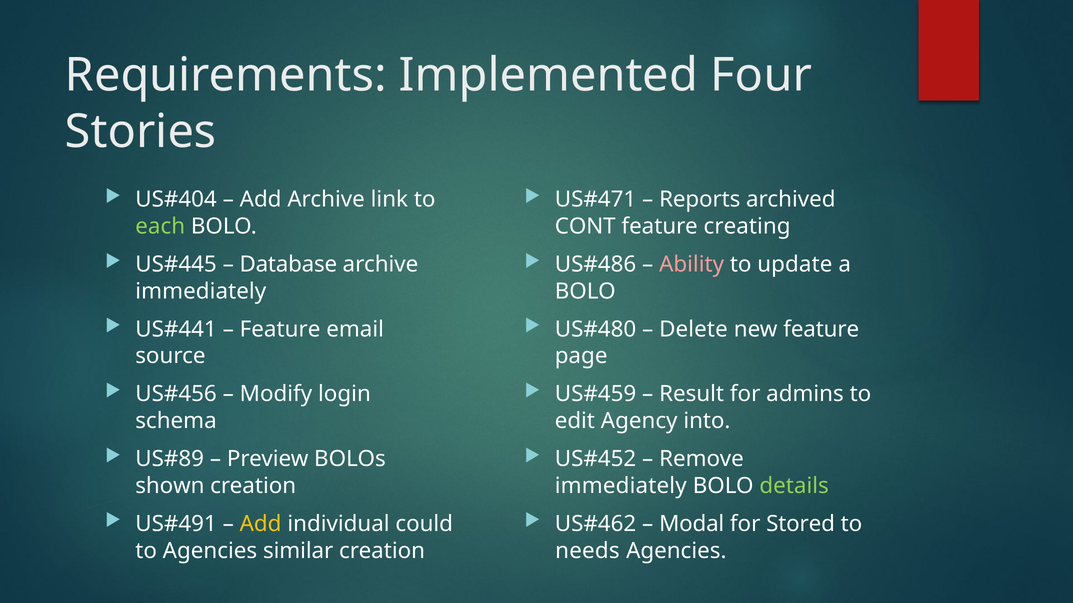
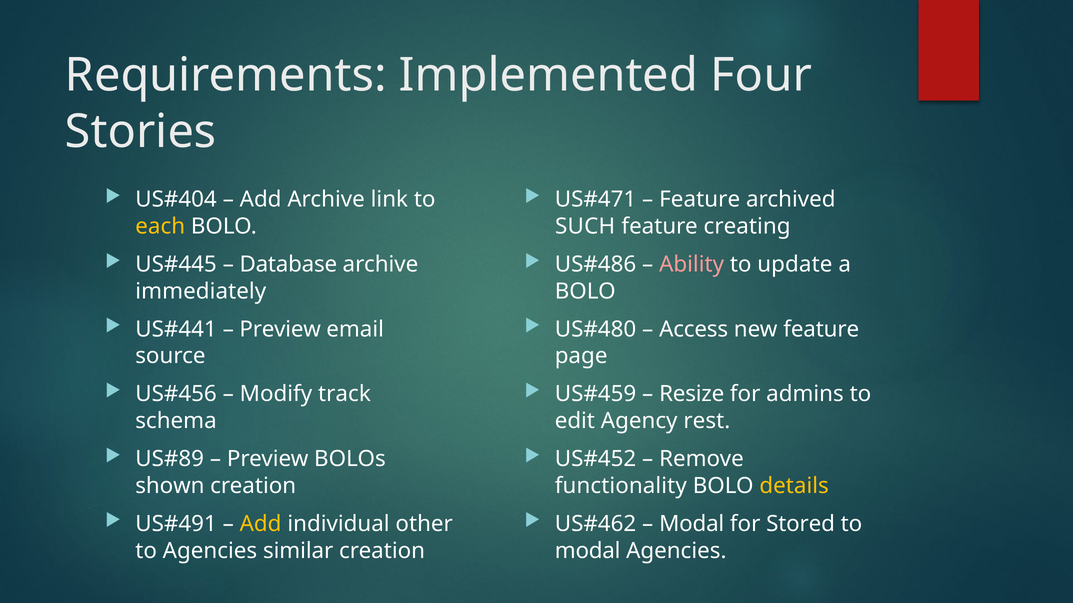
Reports at (700, 200): Reports -> Feature
each colour: light green -> yellow
CONT: CONT -> SUCH
Feature at (280, 330): Feature -> Preview
Delete: Delete -> Access
login: login -> track
Result: Result -> Resize
into: into -> rest
immediately at (621, 486): immediately -> functionality
details colour: light green -> yellow
could: could -> other
needs at (587, 551): needs -> modal
